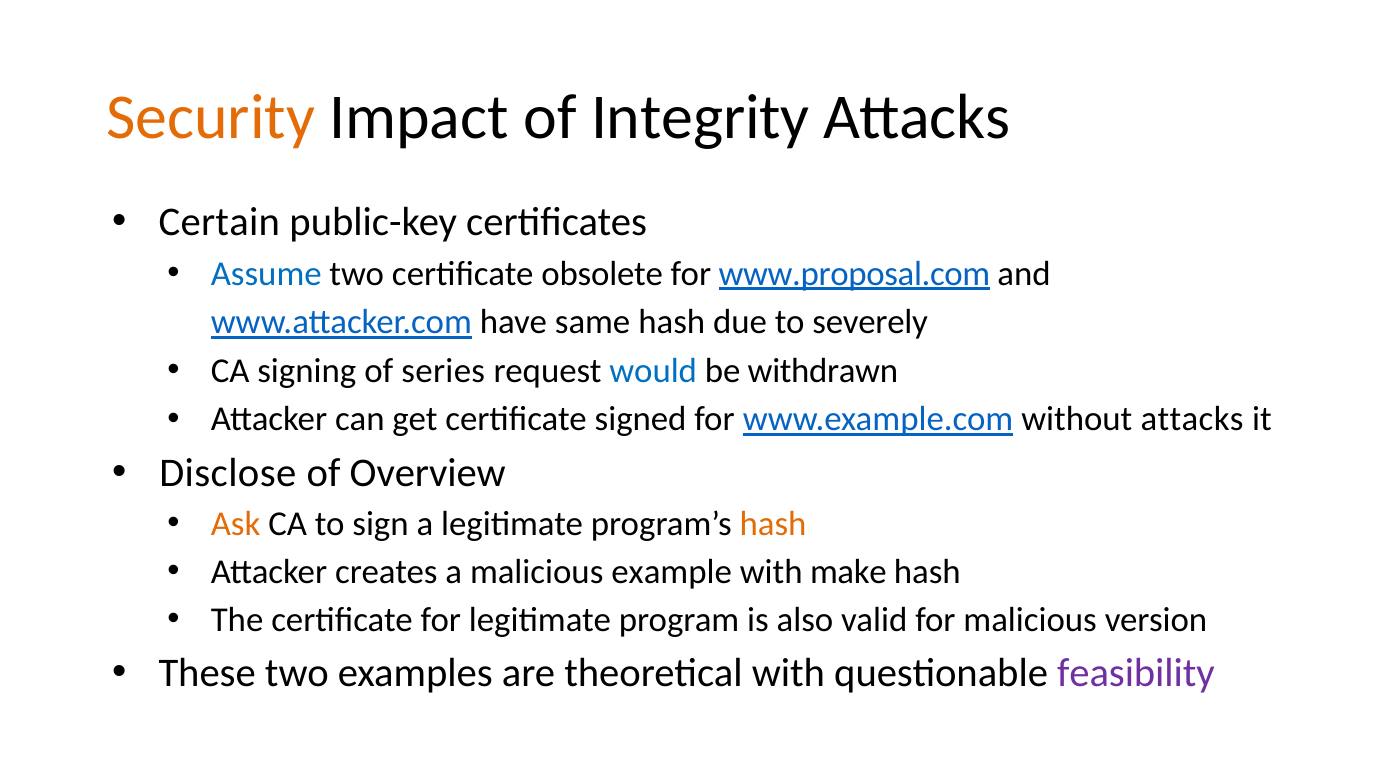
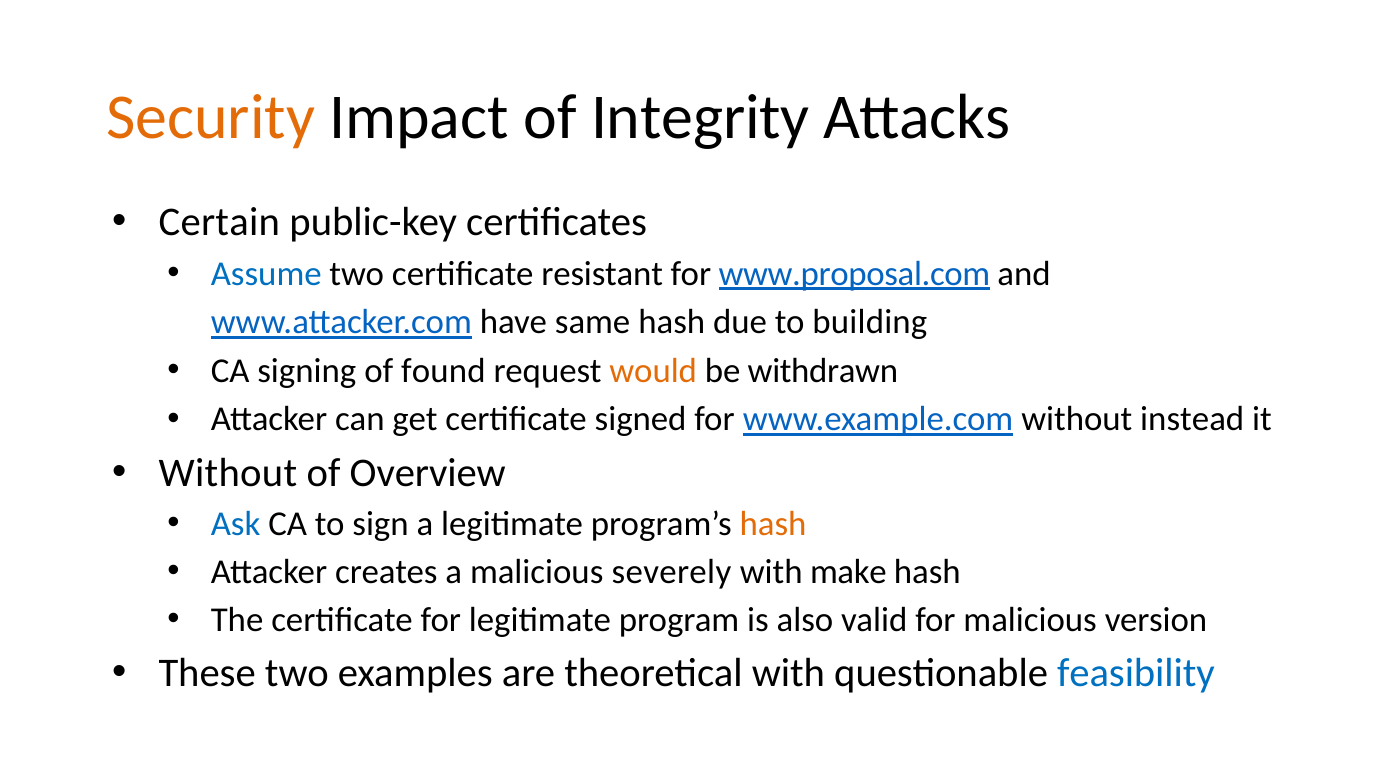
obsolete: obsolete -> resistant
severely: severely -> building
series: series -> found
would colour: blue -> orange
without attacks: attacks -> instead
Disclose at (228, 473): Disclose -> Without
Ask colour: orange -> blue
example: example -> severely
feasibility colour: purple -> blue
